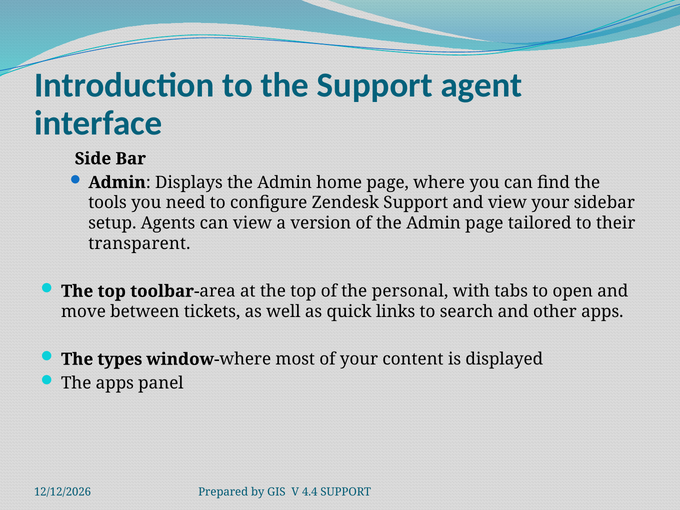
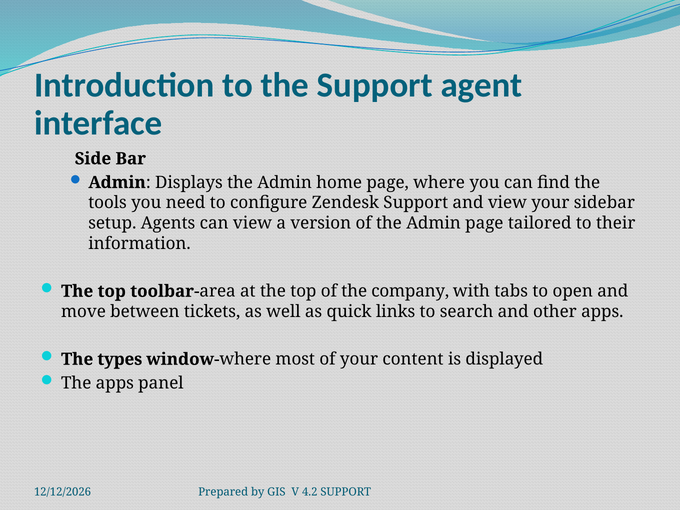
transparent: transparent -> information
personal: personal -> company
4.4: 4.4 -> 4.2
